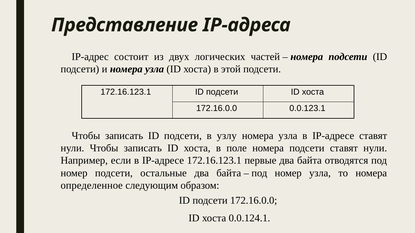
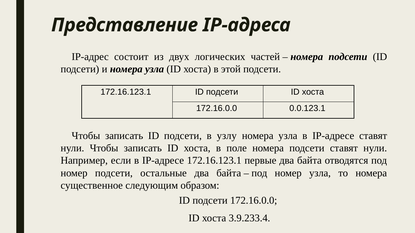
определенное: определенное -> существенное
0.0.124.1: 0.0.124.1 -> 3.9.233.4
